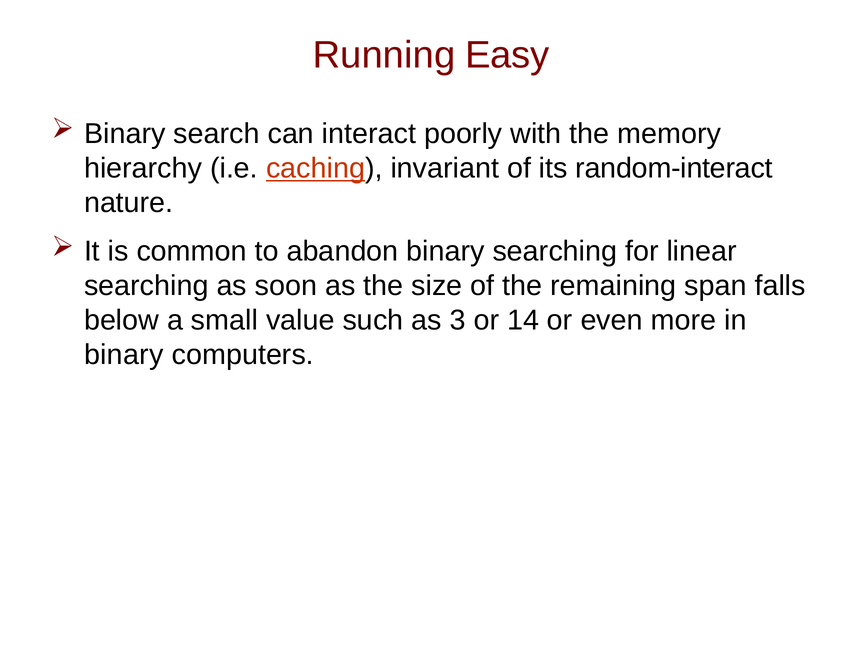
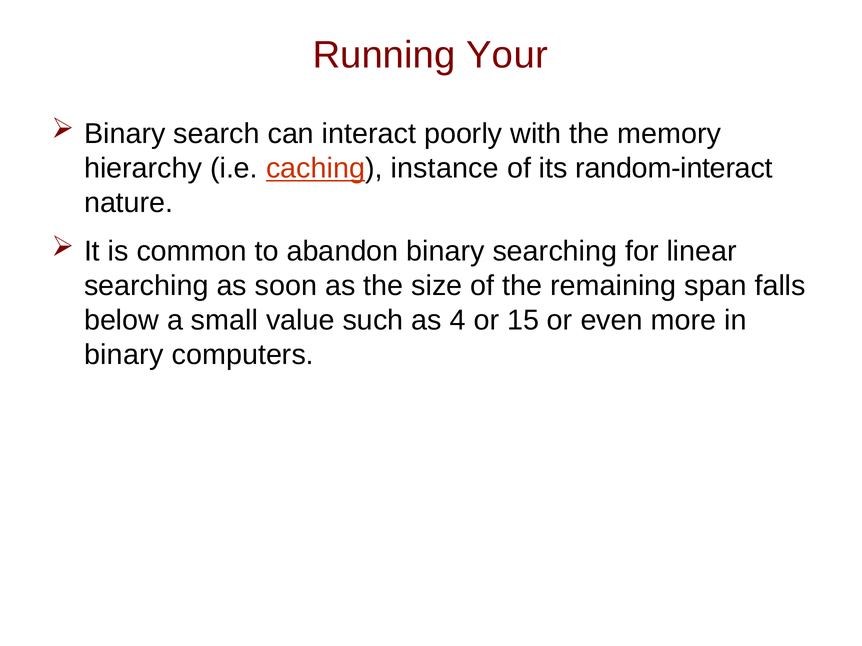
Easy: Easy -> Your
invariant: invariant -> instance
3: 3 -> 4
14: 14 -> 15
